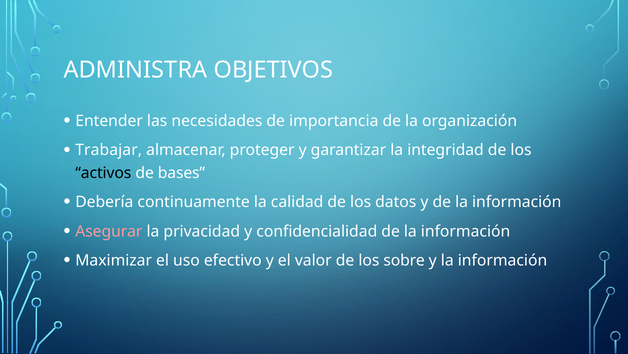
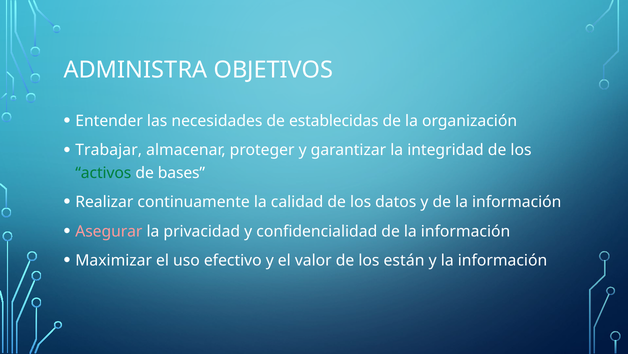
importancia: importancia -> establecidas
activos colour: black -> green
Debería: Debería -> Realizar
sobre: sobre -> están
